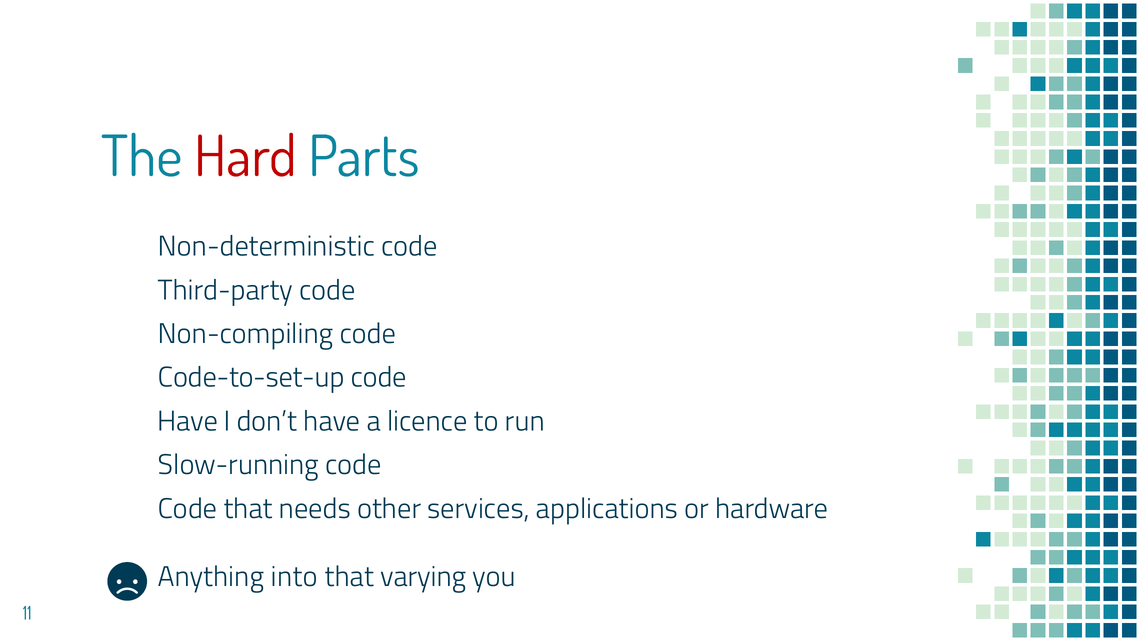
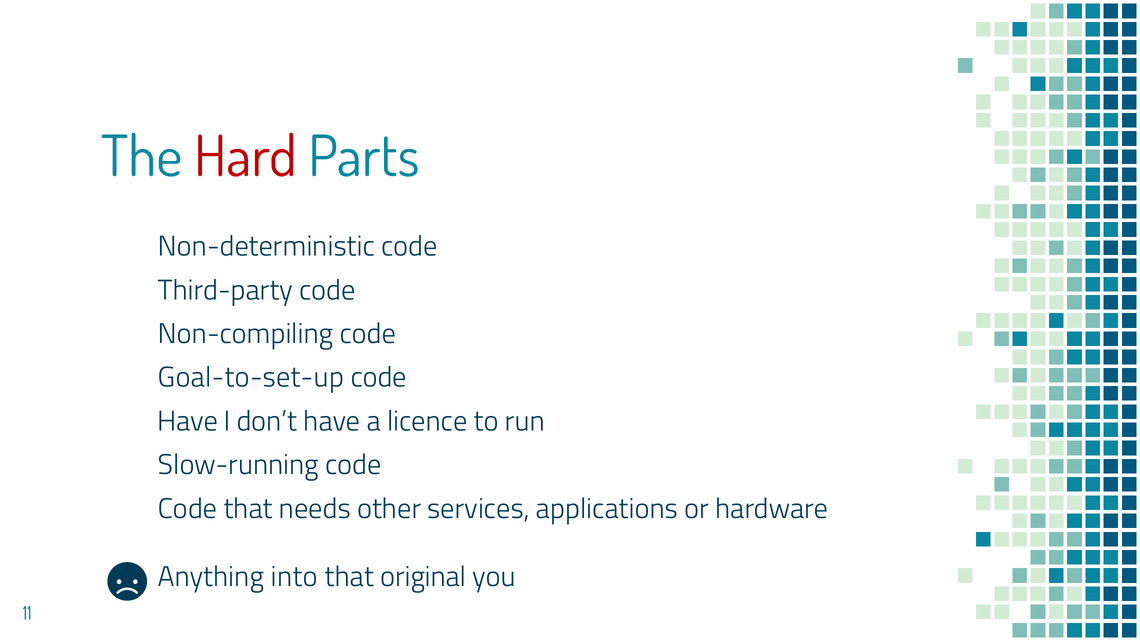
Code-to-set-up: Code-to-set-up -> Goal-to-set-up
varying: varying -> original
